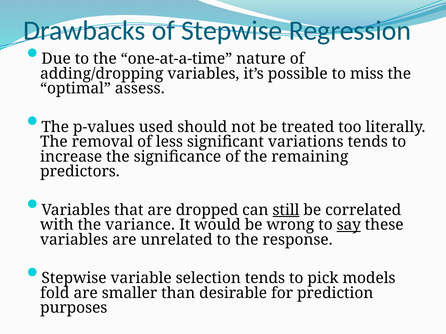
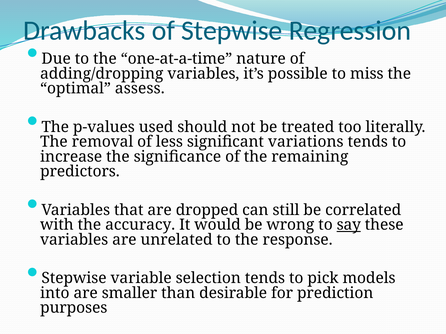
still underline: present -> none
variance: variance -> accuracy
fold: fold -> into
